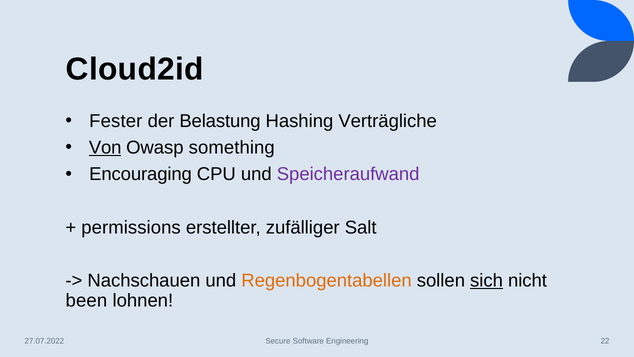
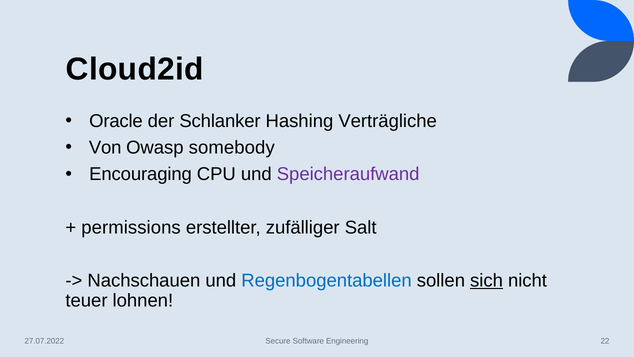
Fester: Fester -> Oracle
Belastung: Belastung -> Schlanker
Von underline: present -> none
something: something -> somebody
Regenbogentabellen colour: orange -> blue
been: been -> teuer
